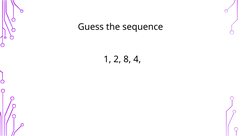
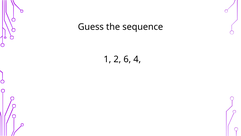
8: 8 -> 6
